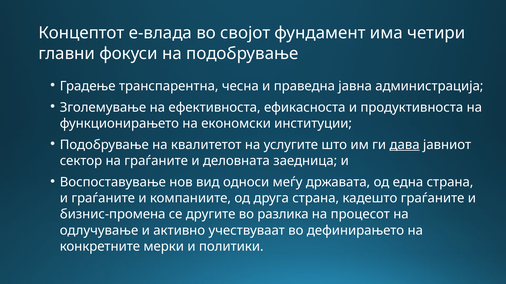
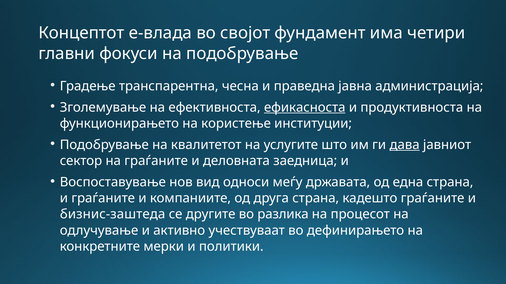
ефикасноста underline: none -> present
економски: економски -> користење
бизнис-промена: бизнис-промена -> бизнис-заштеда
